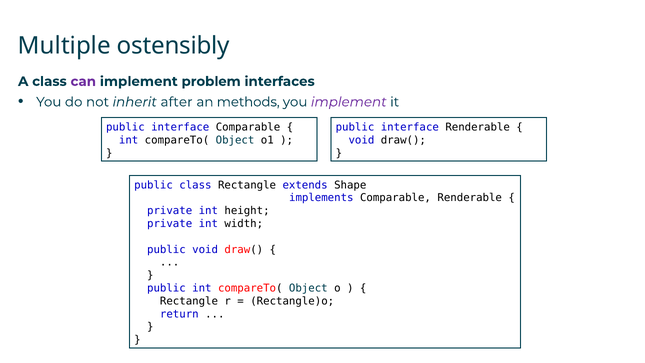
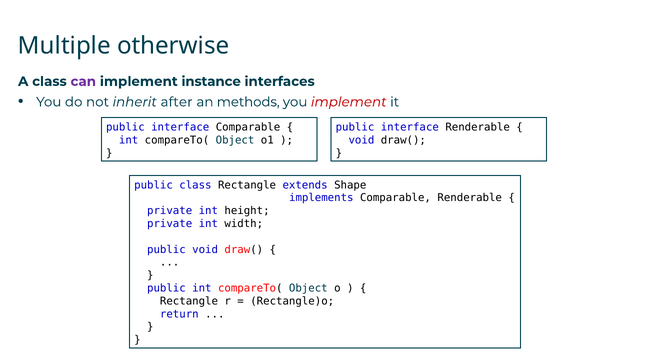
ostensibly: ostensibly -> otherwise
problem: problem -> instance
implement at (349, 102) colour: purple -> red
